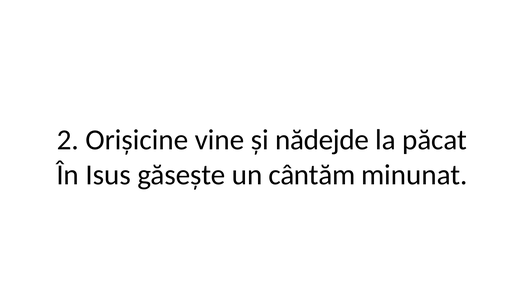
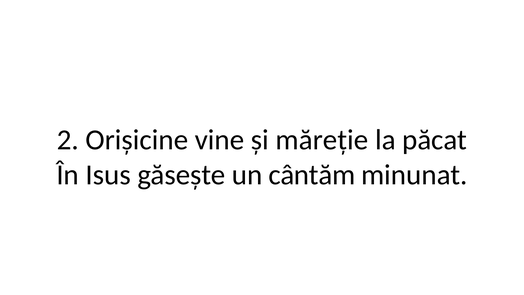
nădejde: nădejde -> măreție
